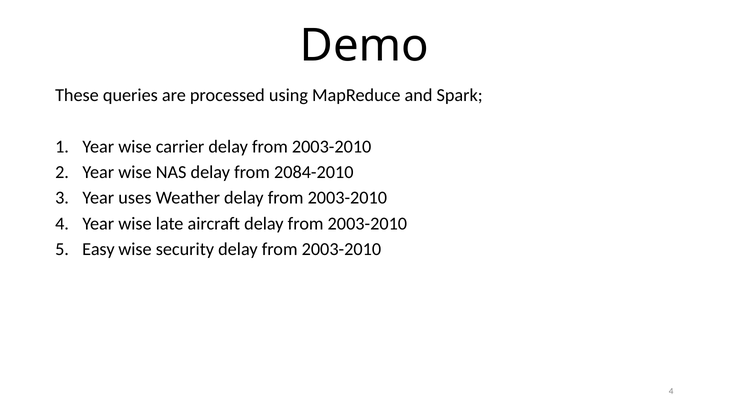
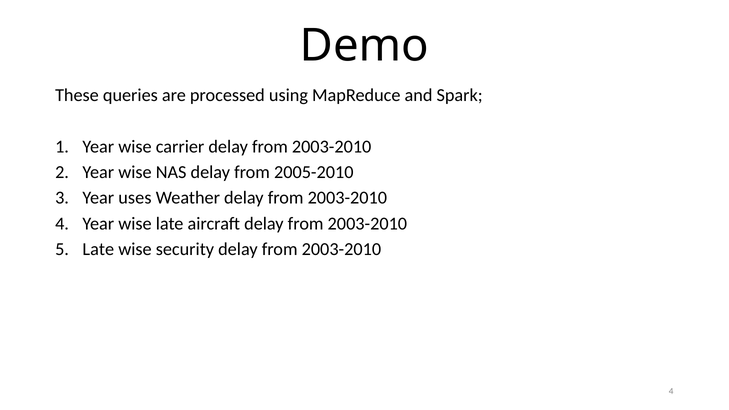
2084-2010: 2084-2010 -> 2005-2010
Easy at (98, 249): Easy -> Late
